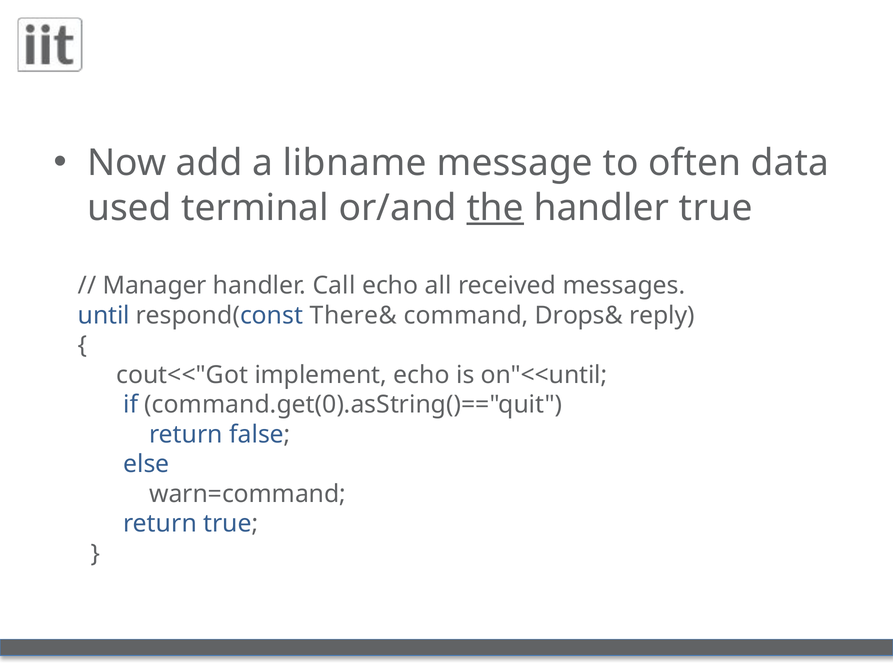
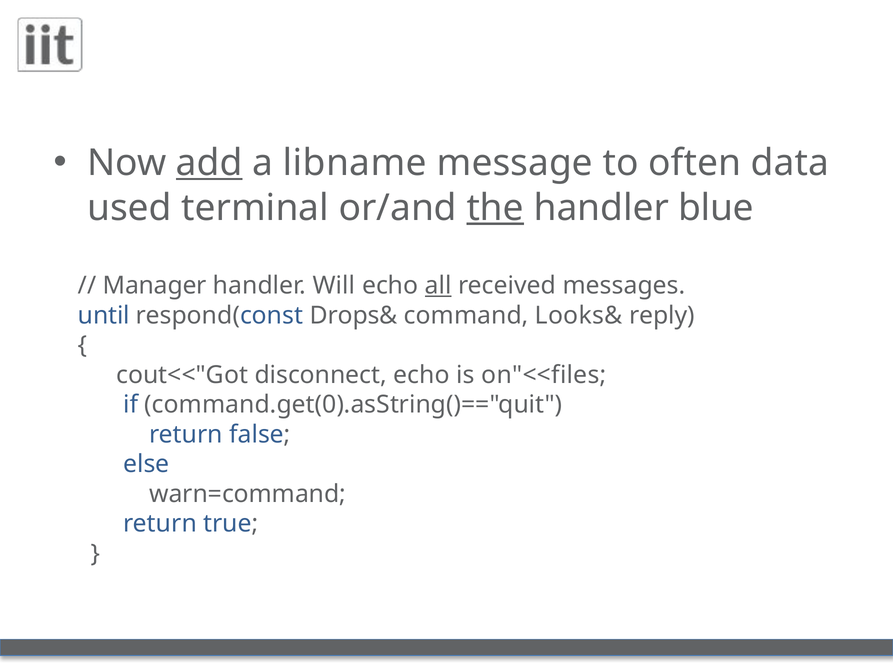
add underline: none -> present
handler true: true -> blue
Call: Call -> Will
all underline: none -> present
There&: There& -> Drops&
Drops&: Drops& -> Looks&
implement: implement -> disconnect
on"<<until: on"<<until -> on"<<files
